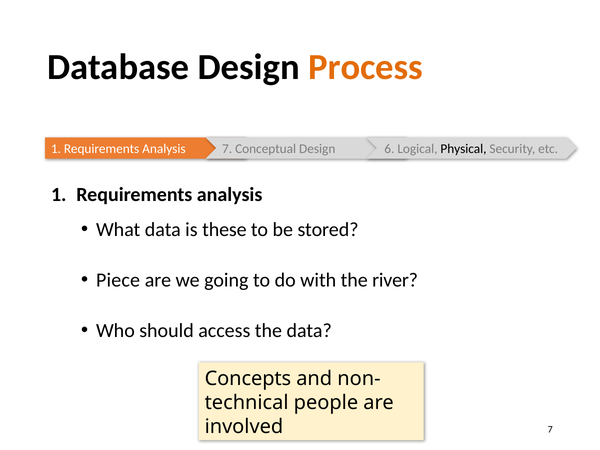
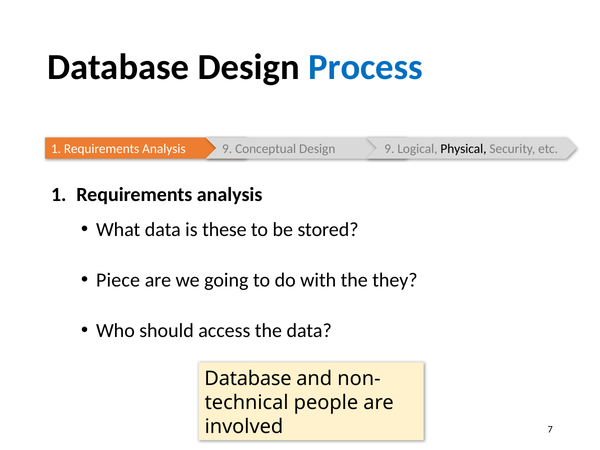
Process colour: orange -> blue
Analysis 7: 7 -> 9
Design 6: 6 -> 9
river: river -> they
Concepts at (248, 379): Concepts -> Database
